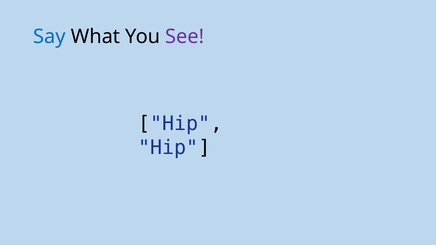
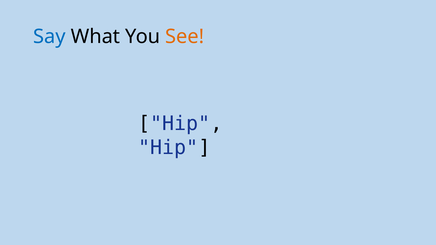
See colour: purple -> orange
